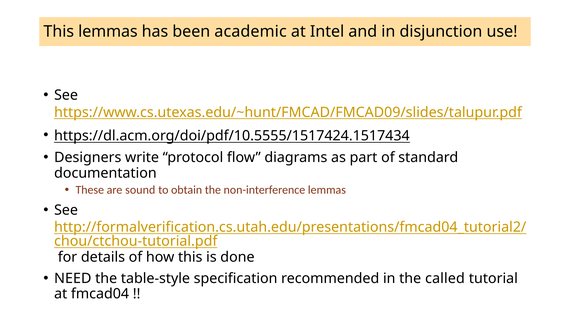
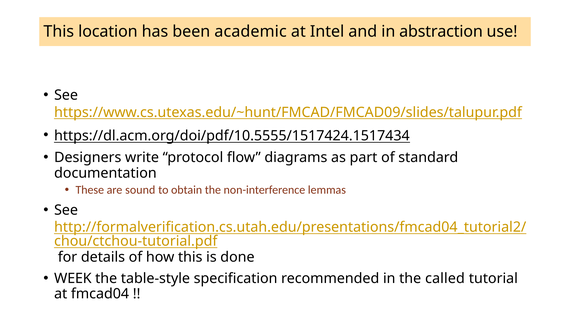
This lemmas: lemmas -> location
disjunction: disjunction -> abstraction
NEED: NEED -> WEEK
